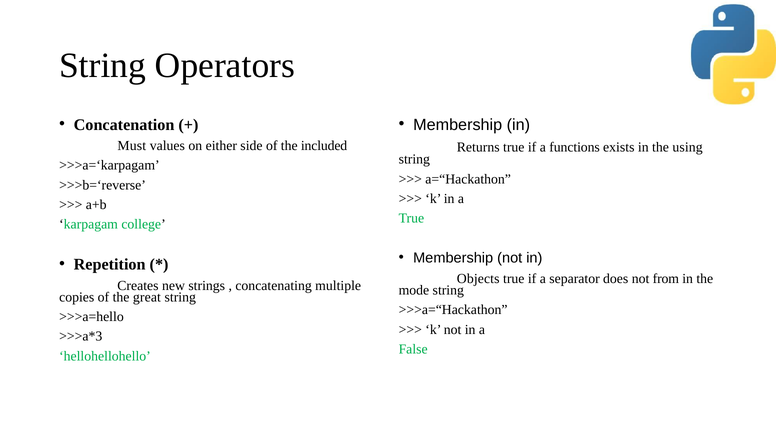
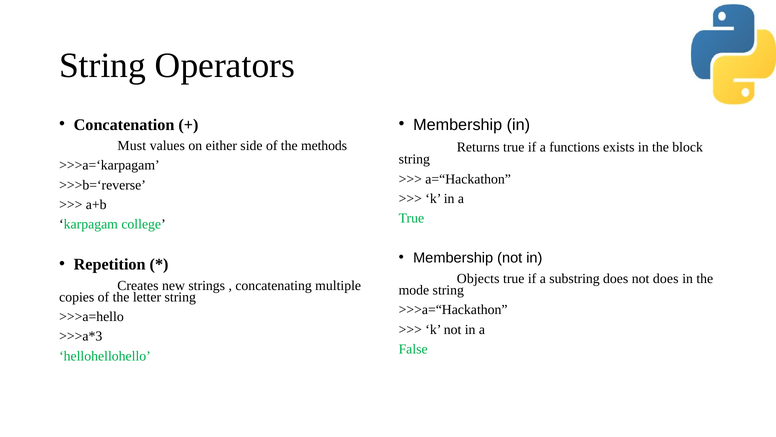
included: included -> methods
using: using -> block
separator: separator -> substring
not from: from -> does
great: great -> letter
